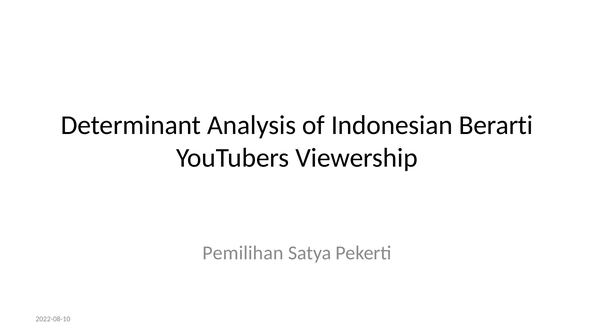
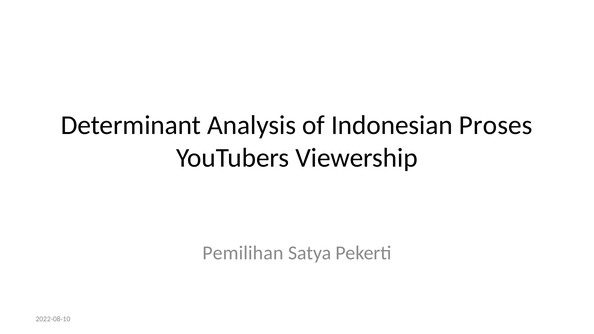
Berarti: Berarti -> Proses
